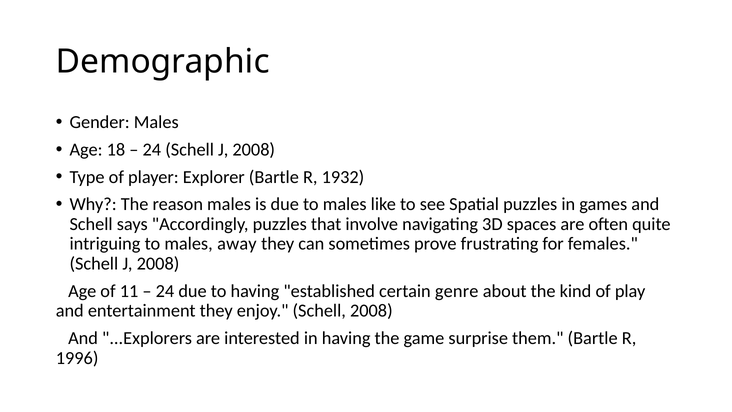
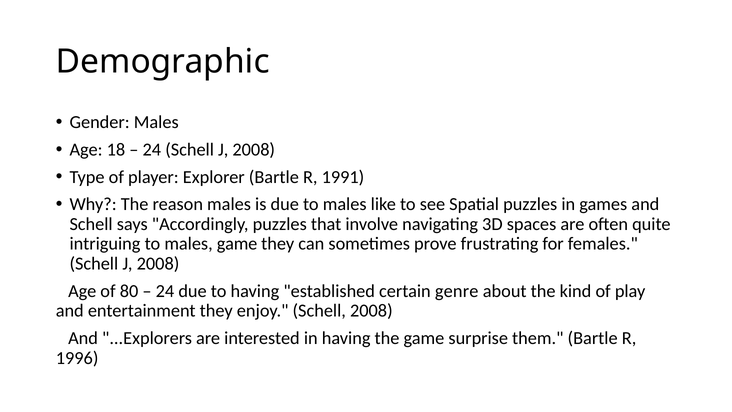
1932: 1932 -> 1991
males away: away -> game
11: 11 -> 80
